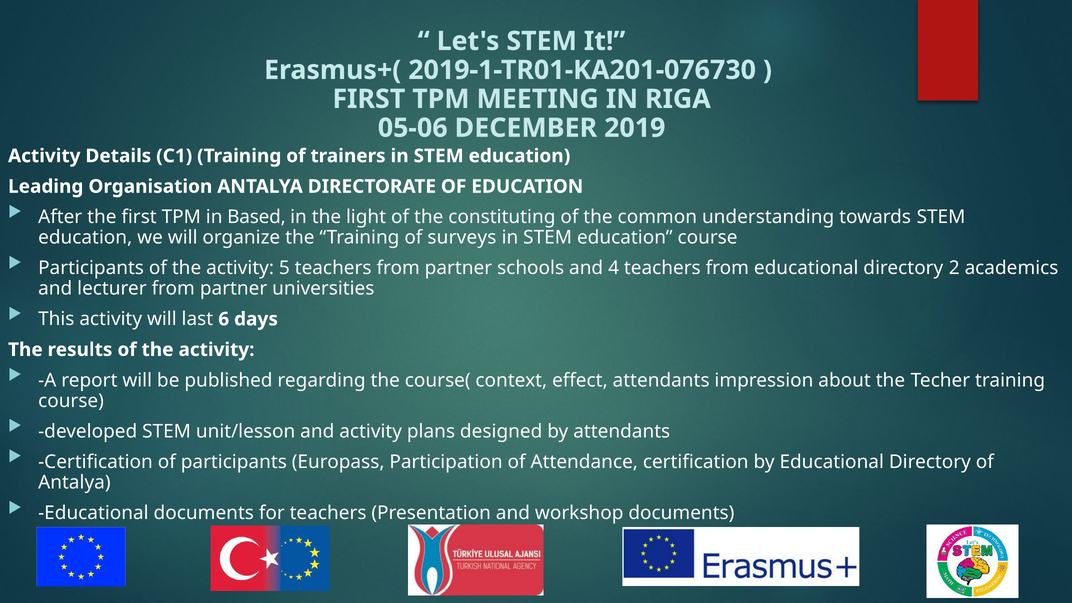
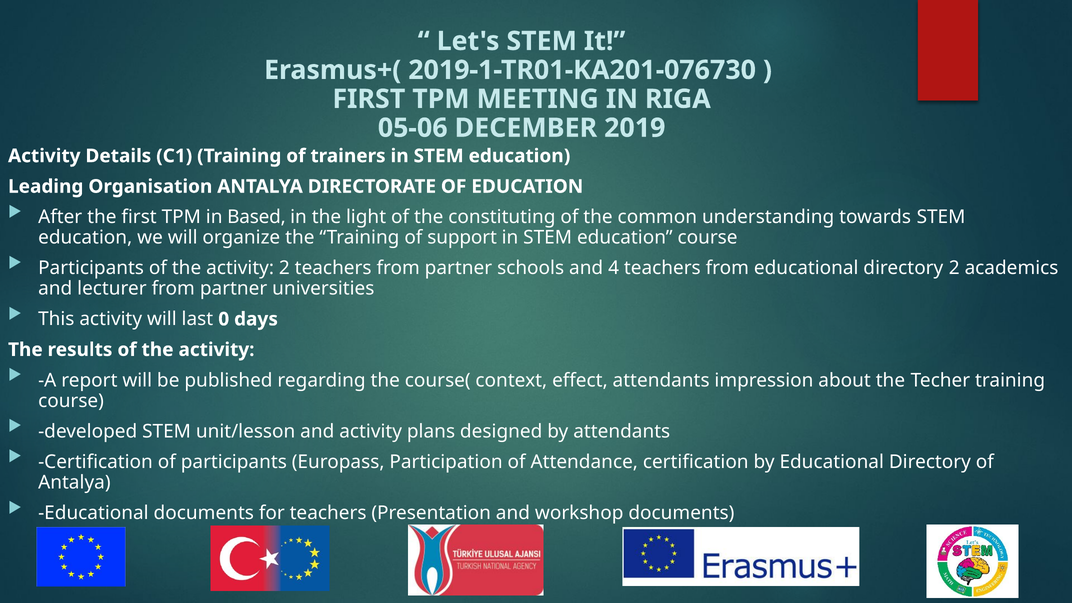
surveys: surveys -> support
activity 5: 5 -> 2
6: 6 -> 0
